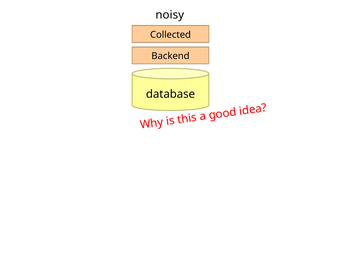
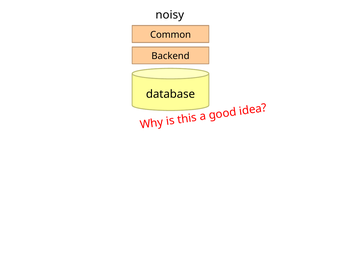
Collected: Collected -> Common
